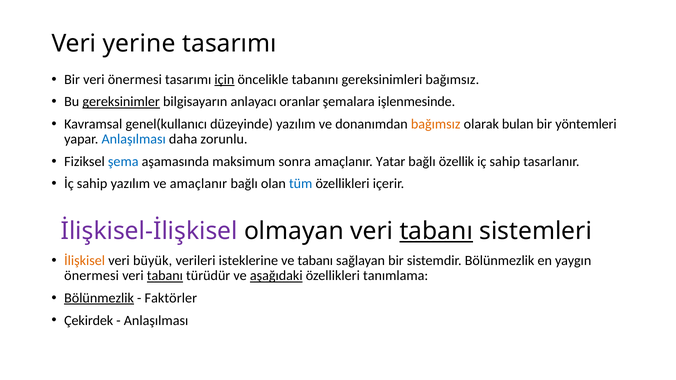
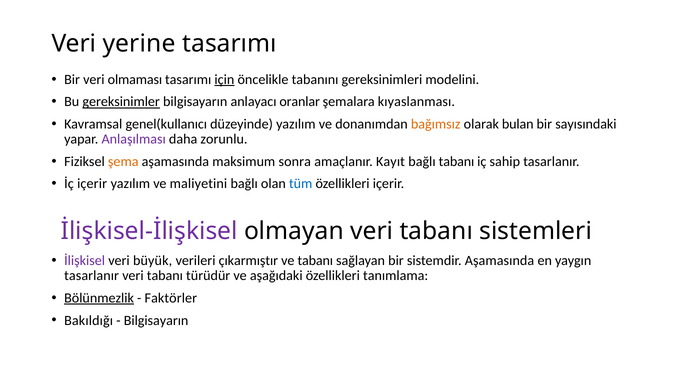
veri önermesi: önermesi -> olmaması
gereksinimleri bağımsız: bağımsız -> modelini
işlenmesinde: işlenmesinde -> kıyaslanması
yöntemleri: yöntemleri -> sayısındaki
Anlaşılması at (134, 139) colour: blue -> purple
şema colour: blue -> orange
Yatar: Yatar -> Kayıt
bağlı özellik: özellik -> tabanı
İç sahip: sahip -> içerir
ve amaçlanır: amaçlanır -> maliyetini
tabanı at (436, 231) underline: present -> none
İlişkisel colour: orange -> purple
isteklerine: isteklerine -> çıkarmıştır
sistemdir Bölünmezlik: Bölünmezlik -> Aşamasında
önermesi at (92, 276): önermesi -> tasarlanır
tabanı at (165, 276) underline: present -> none
aşağıdaki underline: present -> none
Çekirdek: Çekirdek -> Bakıldığı
Anlaşılması at (156, 321): Anlaşılması -> Bilgisayarın
